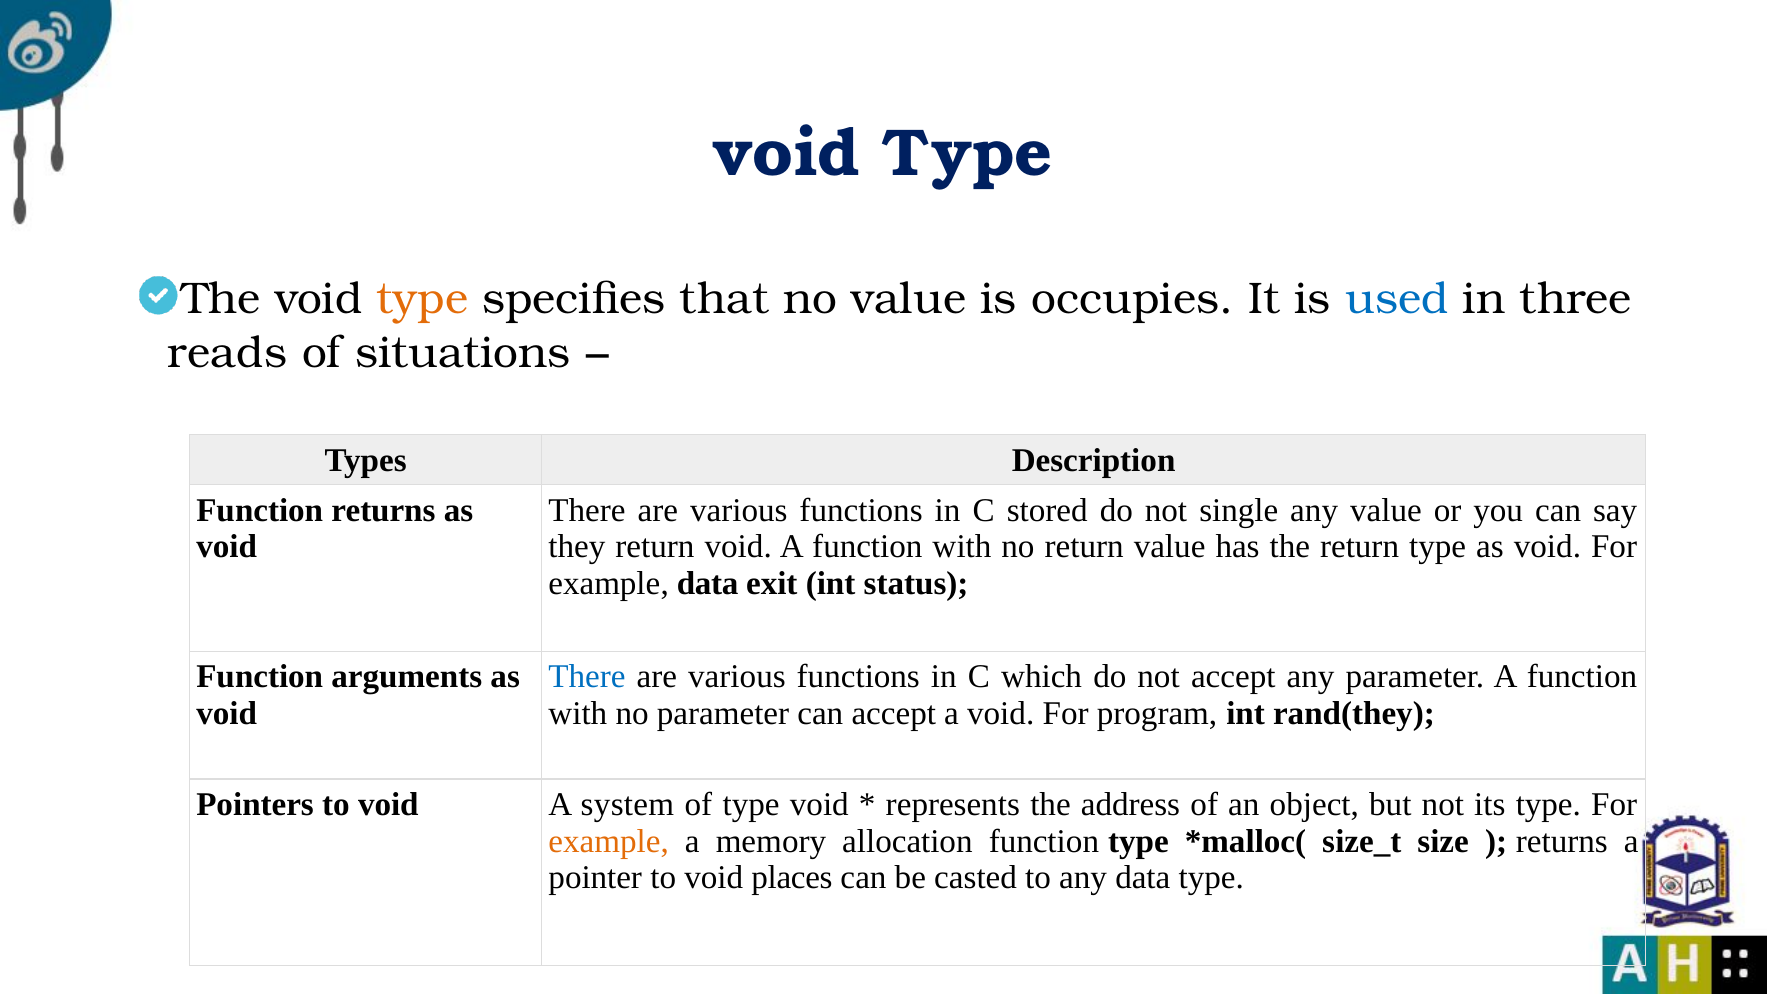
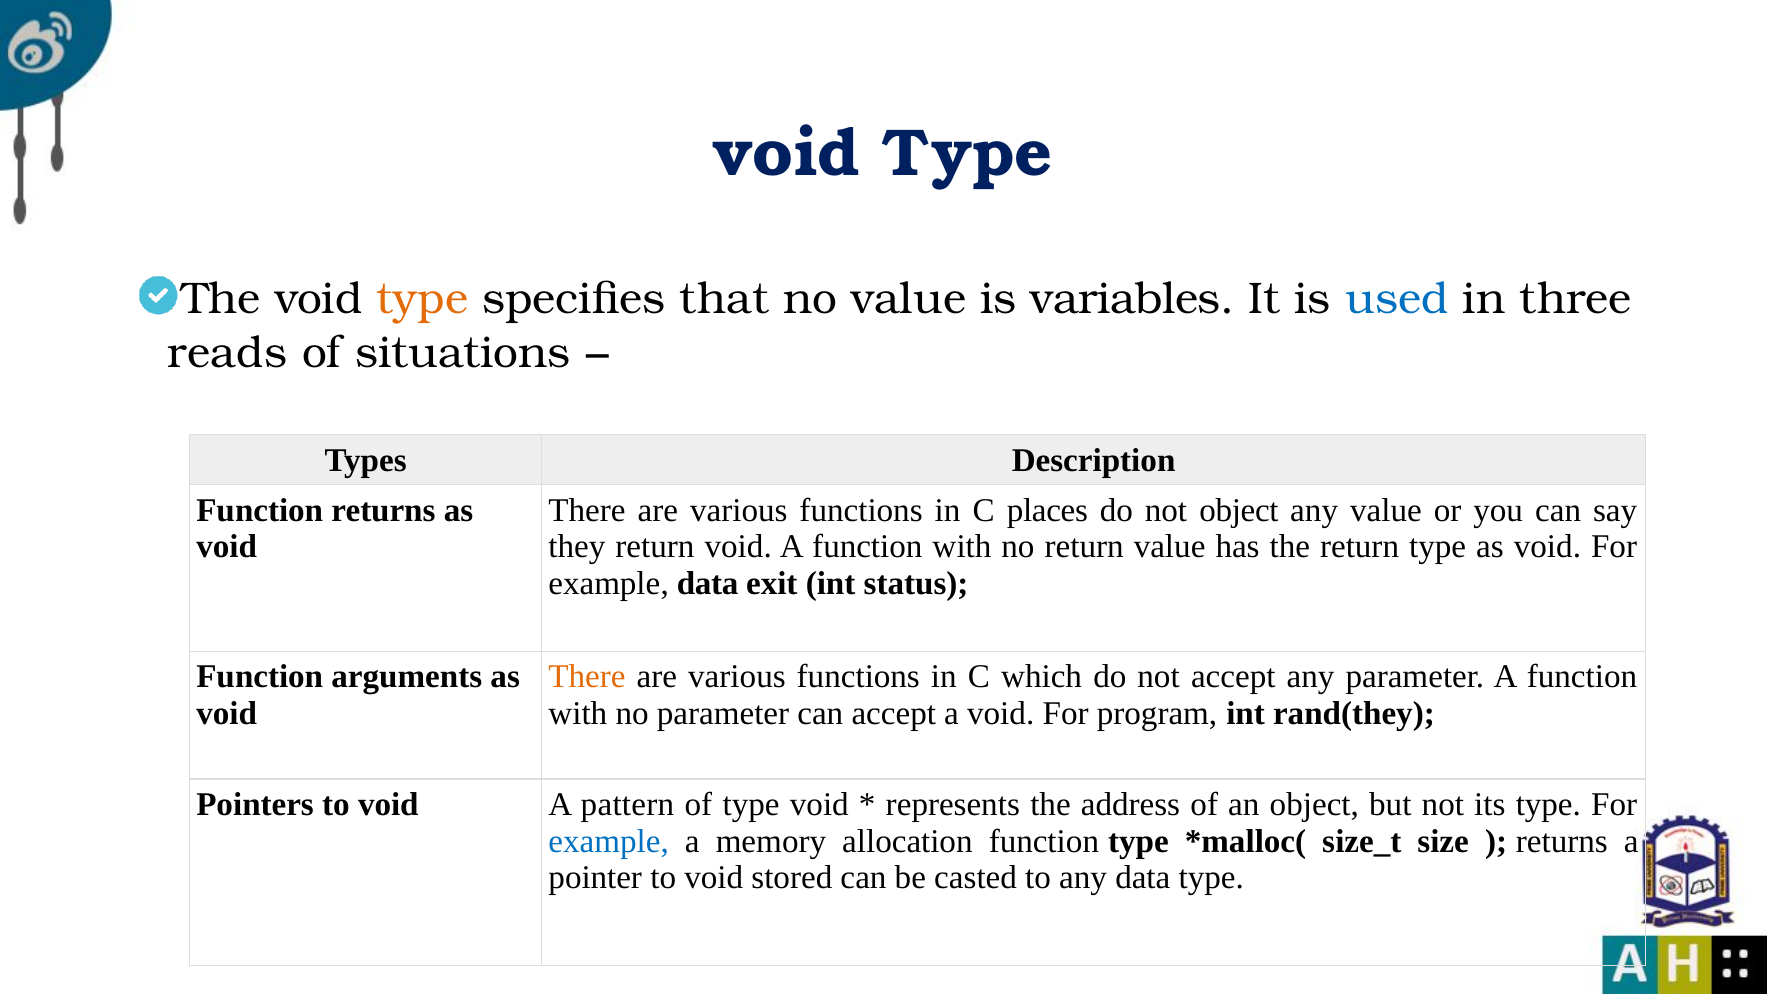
occupies: occupies -> variables
stored: stored -> places
not single: single -> object
There at (587, 677) colour: blue -> orange
system: system -> pattern
example at (609, 841) colour: orange -> blue
places: places -> stored
